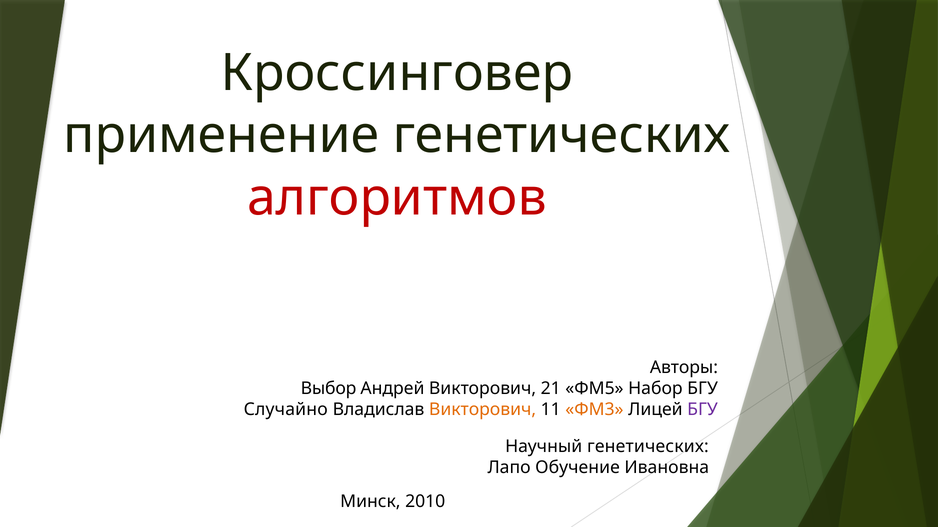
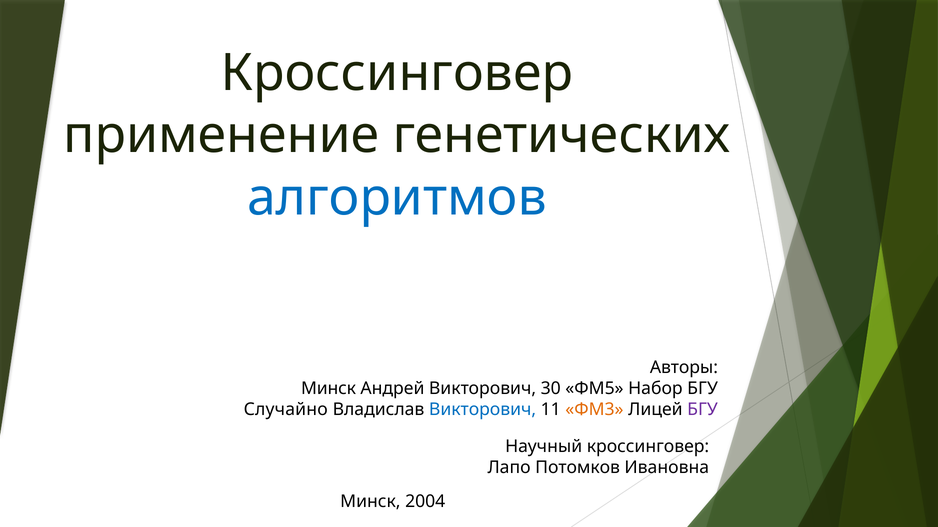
алгоритмов colour: red -> blue
Выбор at (329, 389): Выбор -> Минск
21: 21 -> 30
Викторович at (483, 410) colour: orange -> blue
Научный генетических: генетических -> кроссинговер
Обучение: Обучение -> Потомков
2010: 2010 -> 2004
